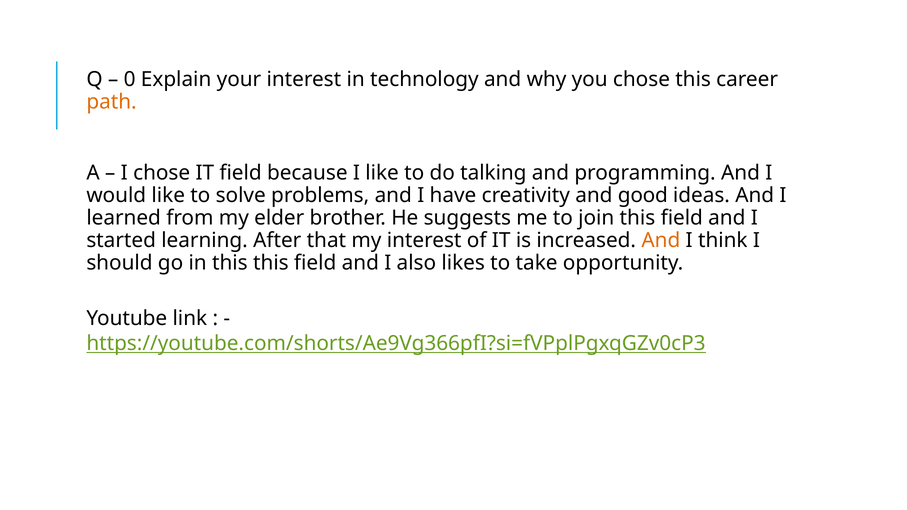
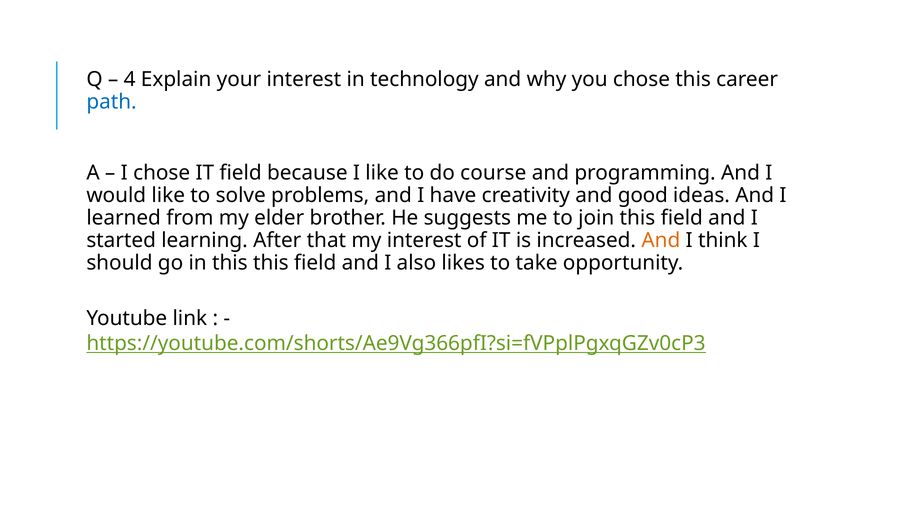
0: 0 -> 4
path colour: orange -> blue
talking: talking -> course
